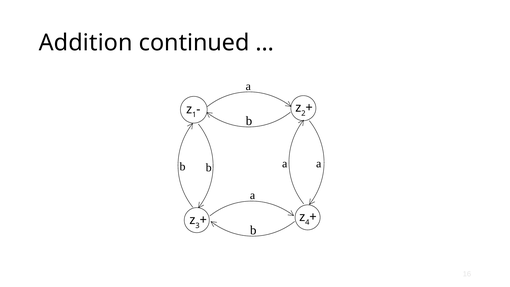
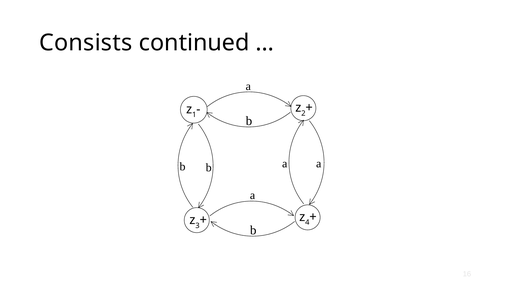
Addition: Addition -> Consists
